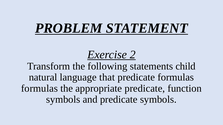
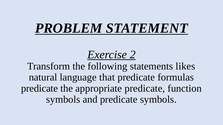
child: child -> likes
formulas at (39, 89): formulas -> predicate
